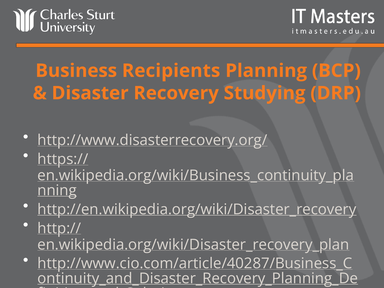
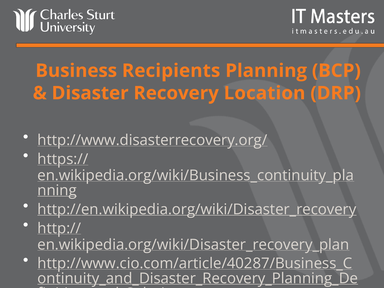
Studying: Studying -> Location
